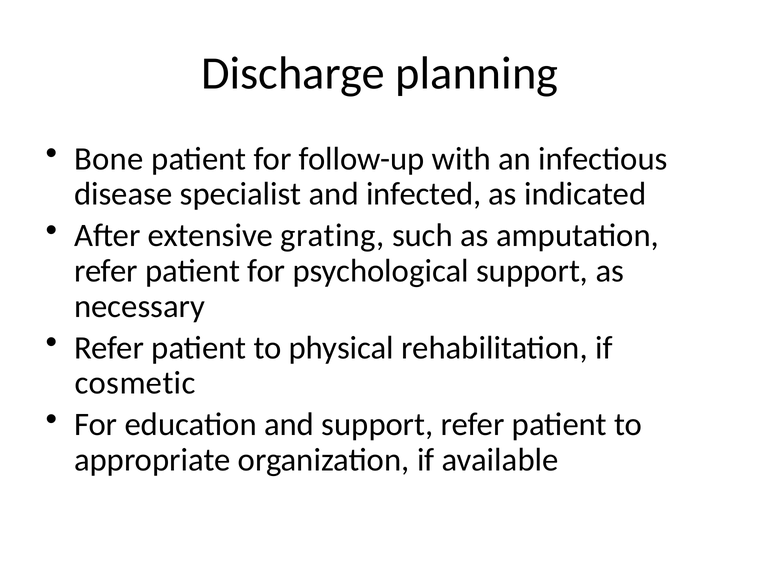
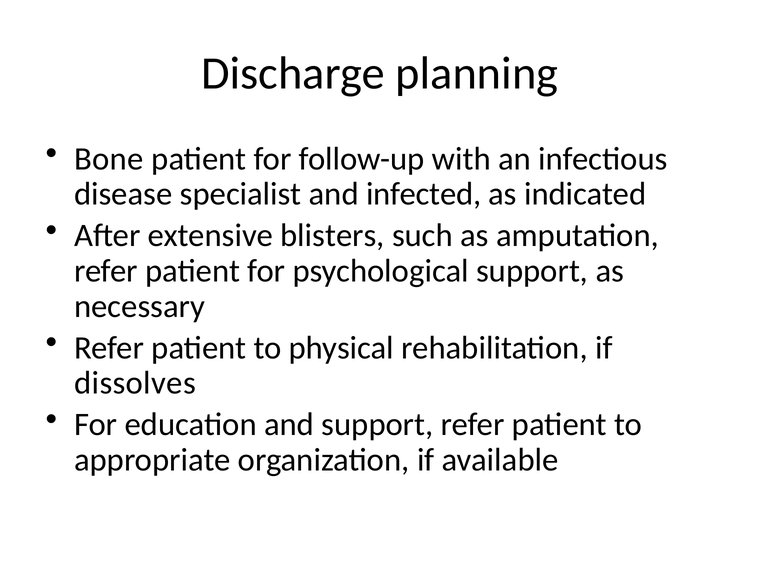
grating: grating -> blisters
cosmetic: cosmetic -> dissolves
